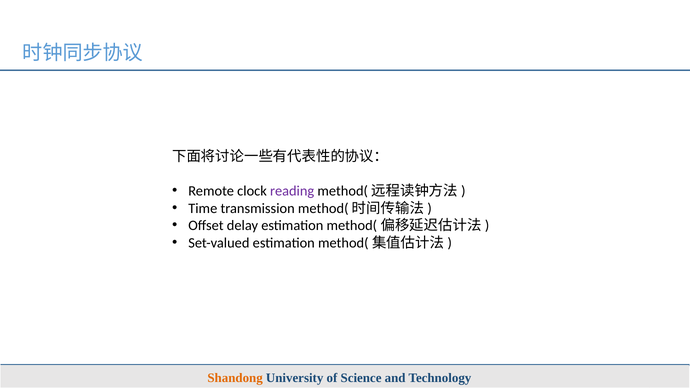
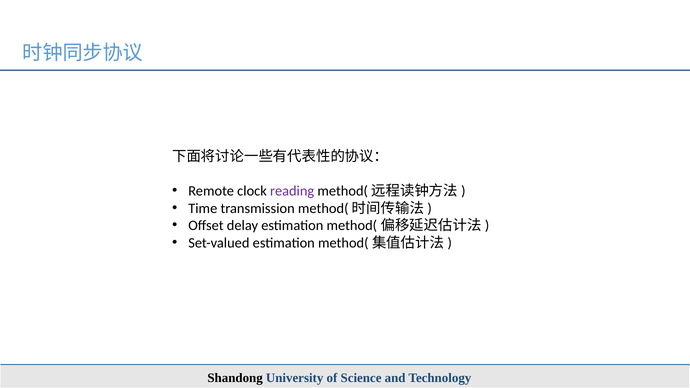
Shandong colour: orange -> black
